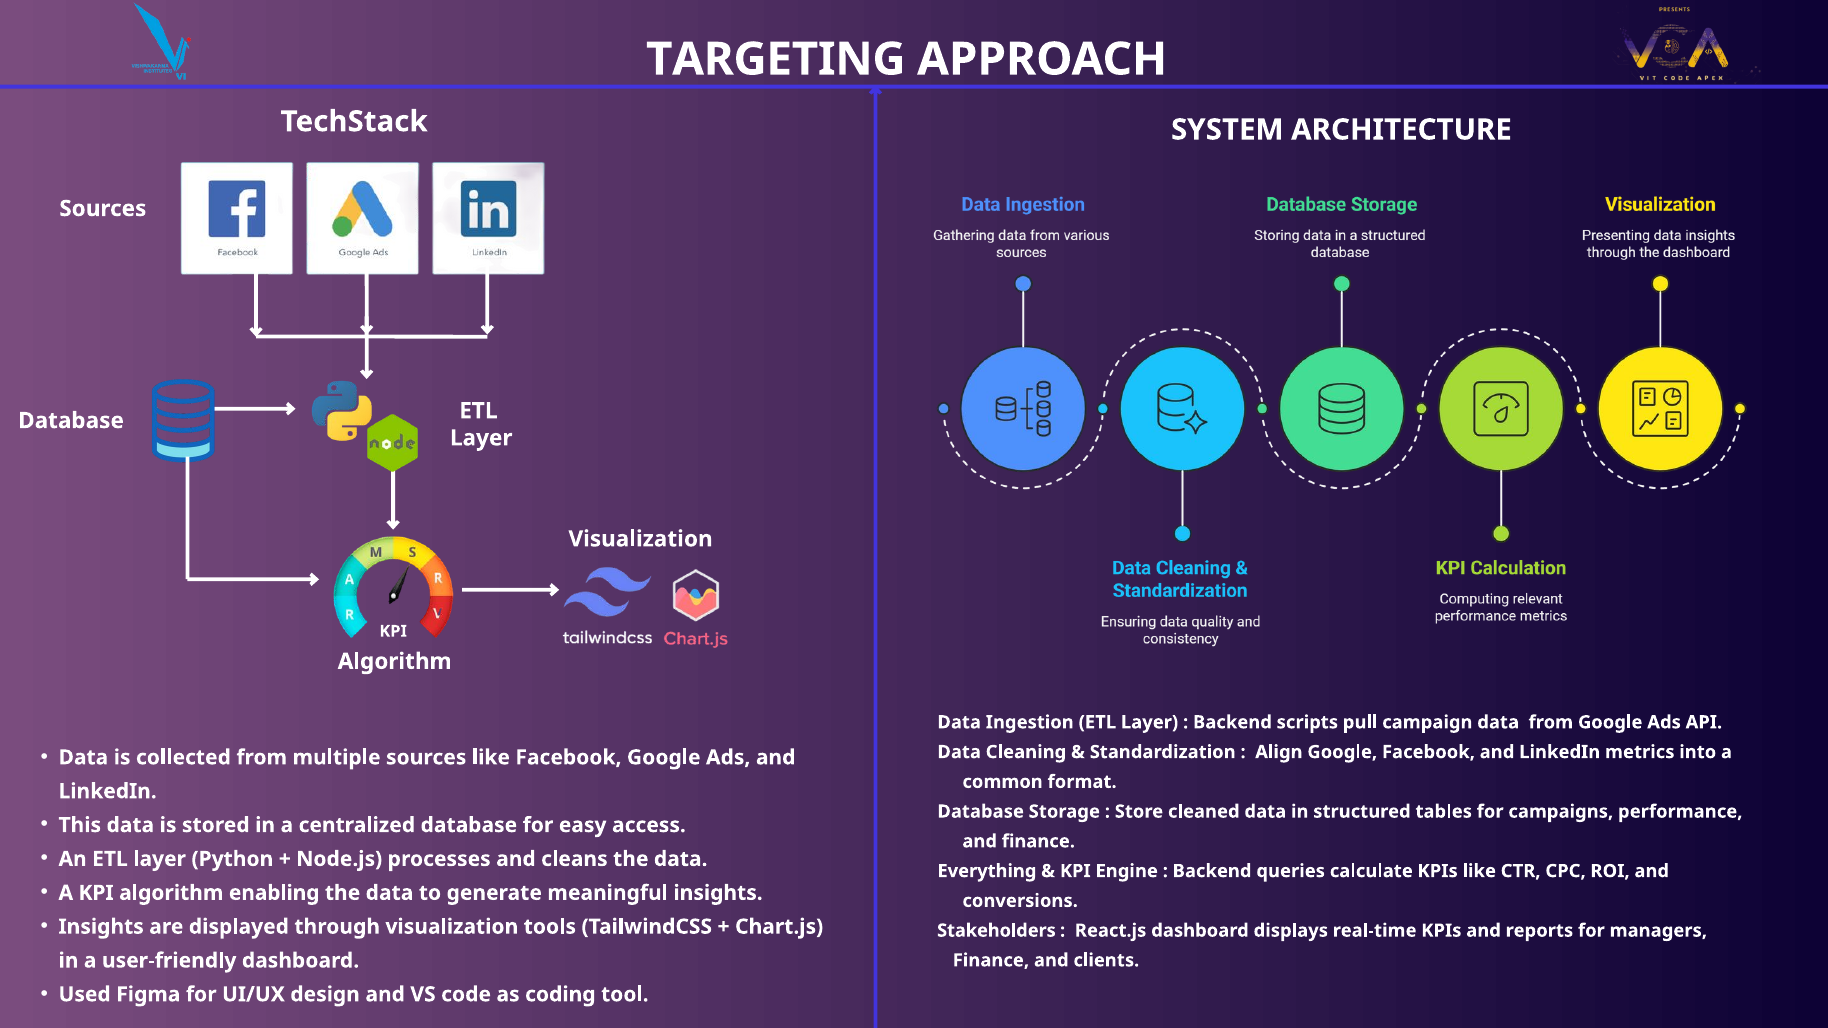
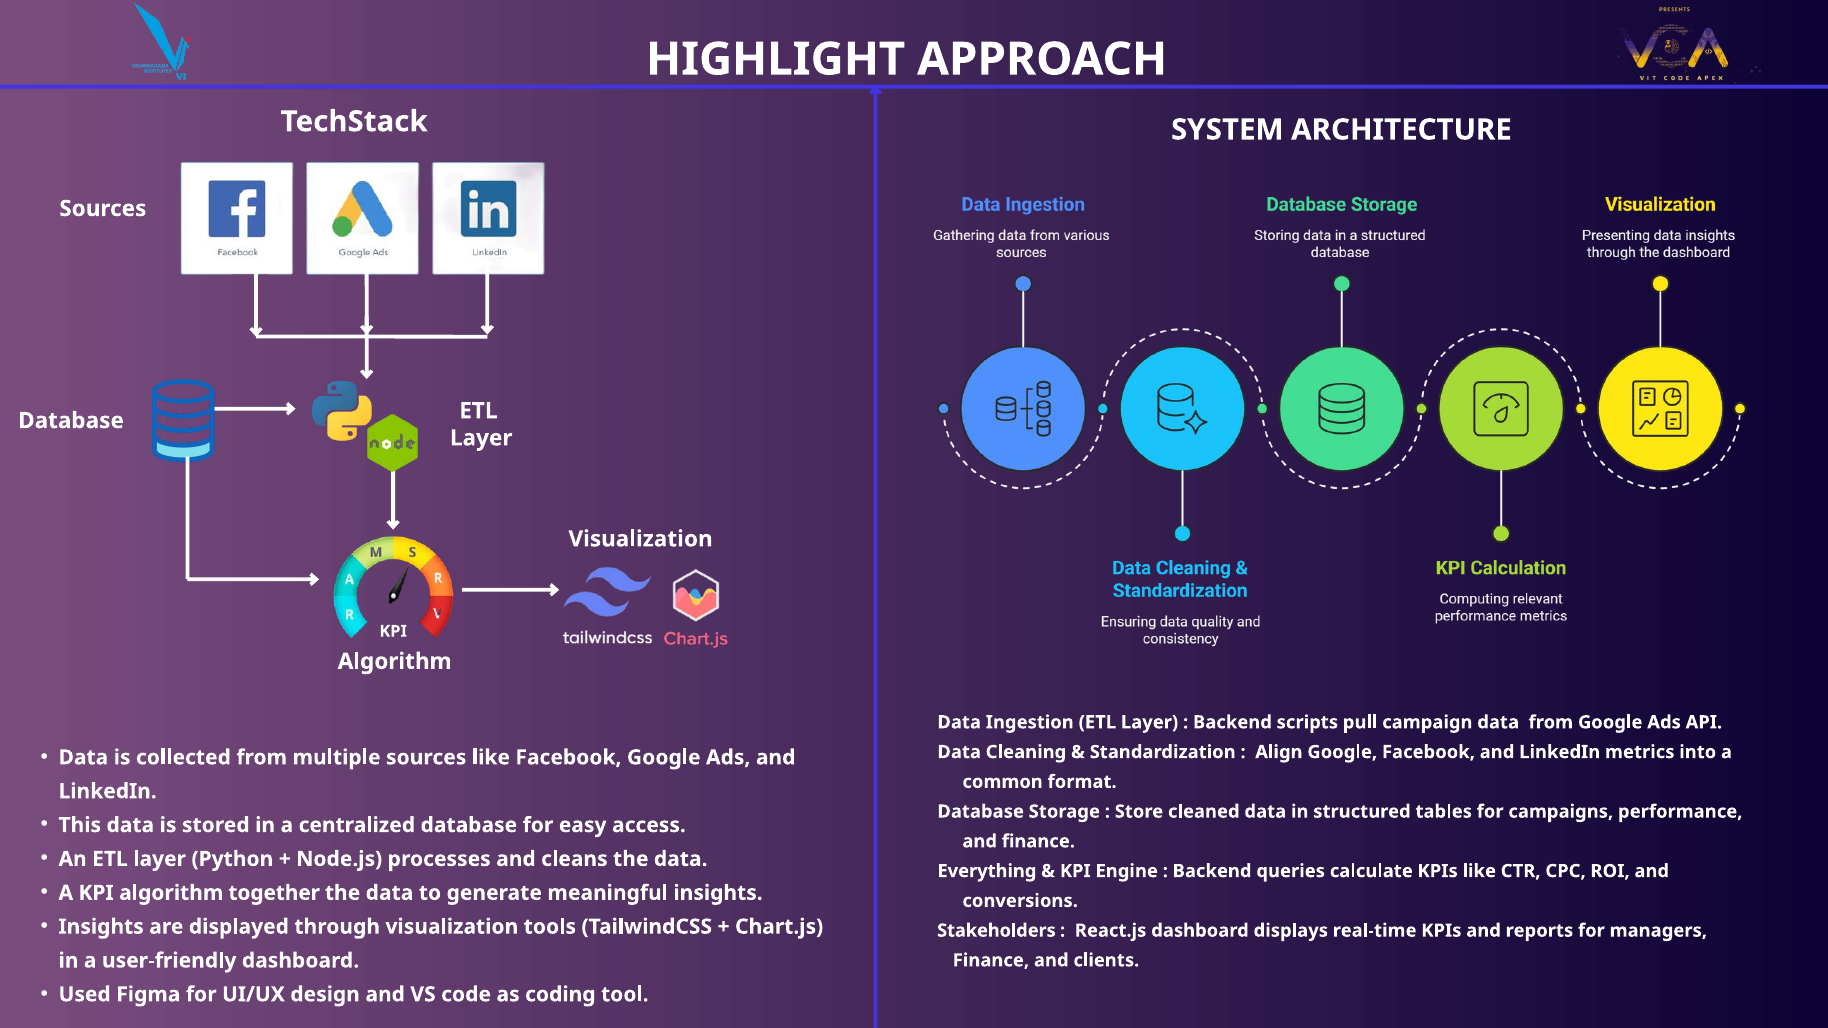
TARGETING: TARGETING -> HIGHLIGHT
enabling: enabling -> together
